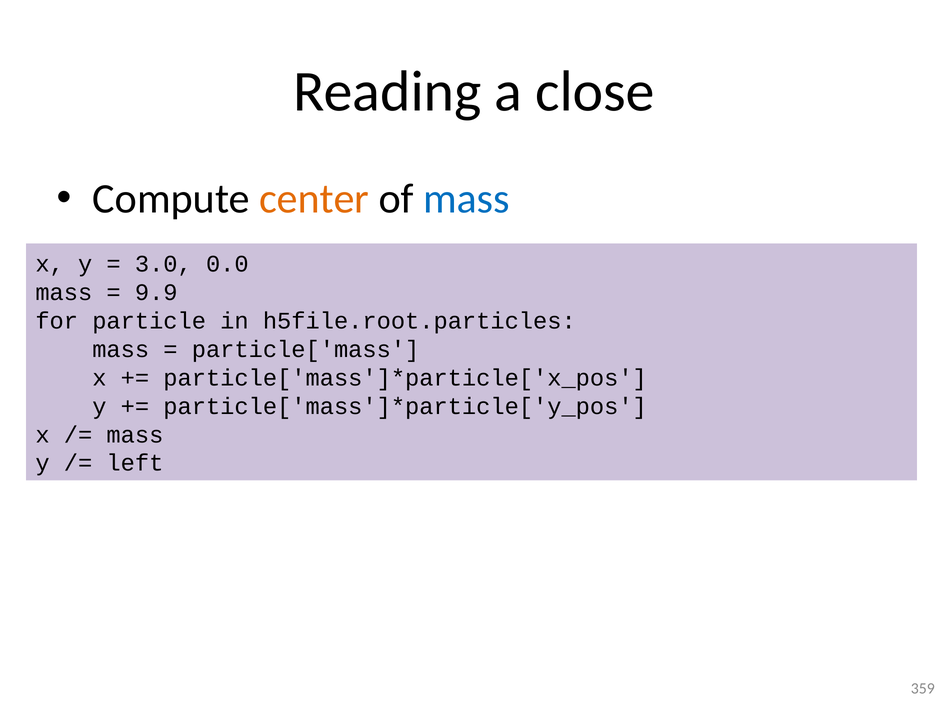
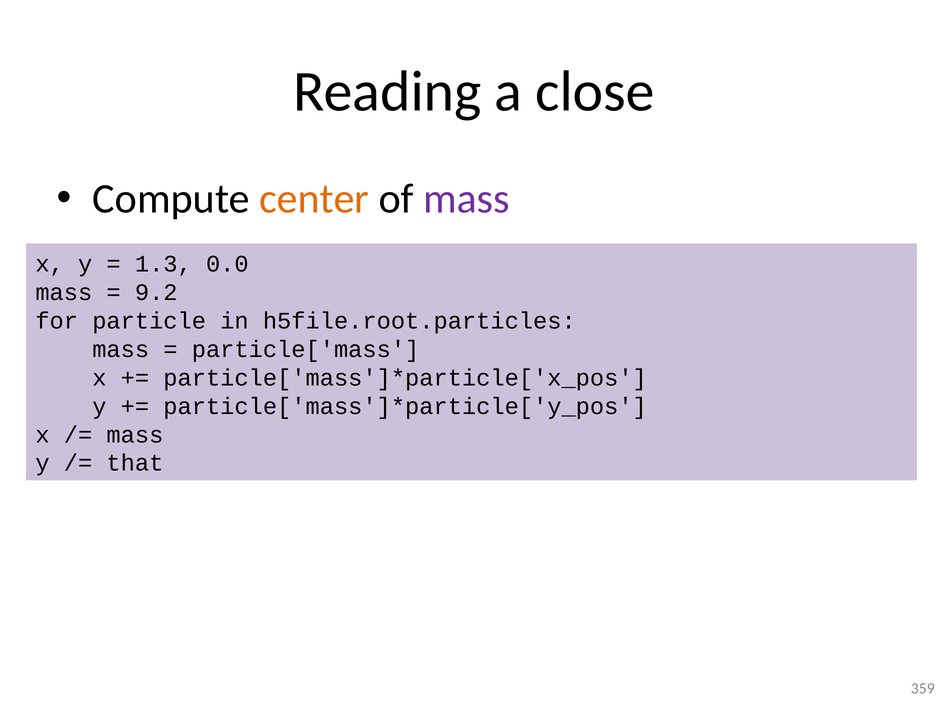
mass at (466, 199) colour: blue -> purple
3.0: 3.0 -> 1.3
9.9: 9.9 -> 9.2
left: left -> that
